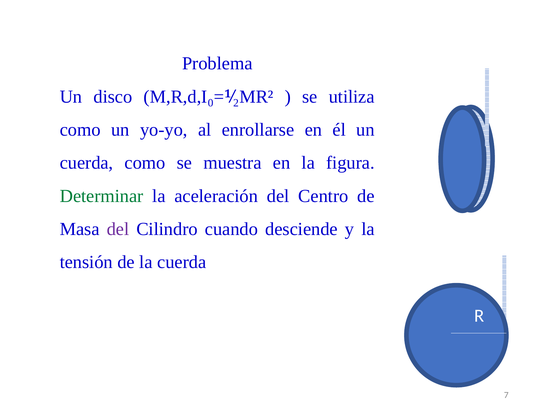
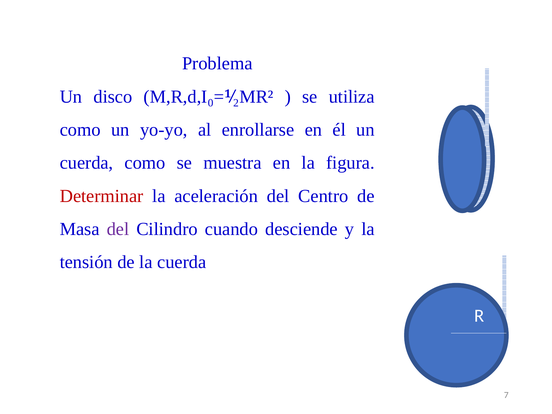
Determinar colour: green -> red
